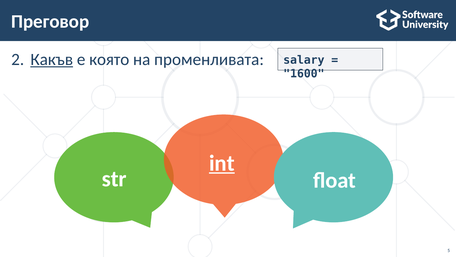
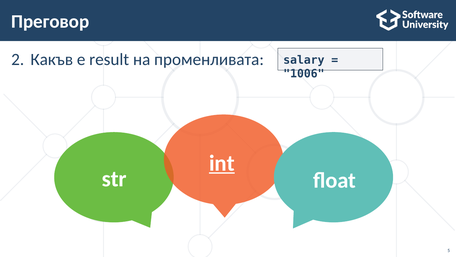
Какъв underline: present -> none
която: която -> result
1600: 1600 -> 1006
